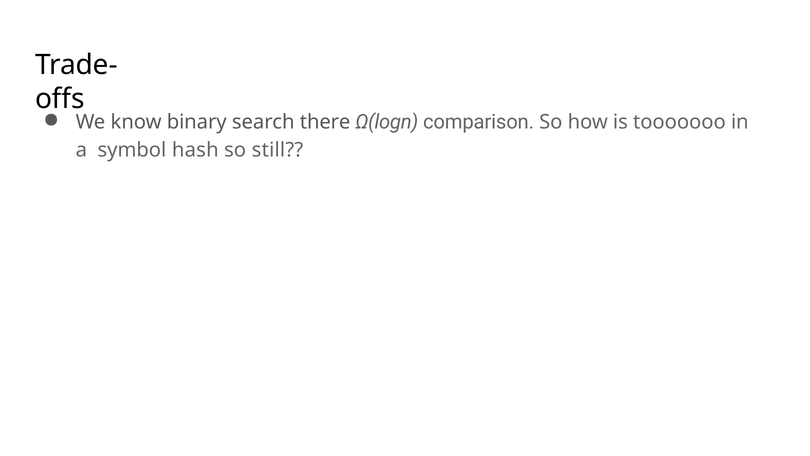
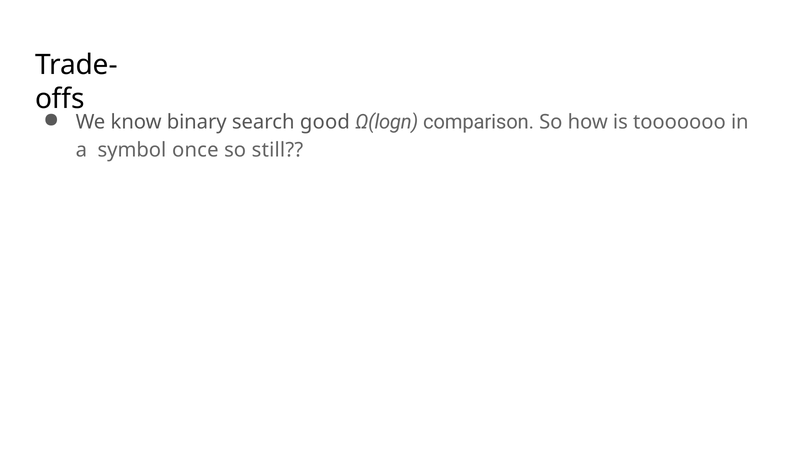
there: there -> good
hash: hash -> once
